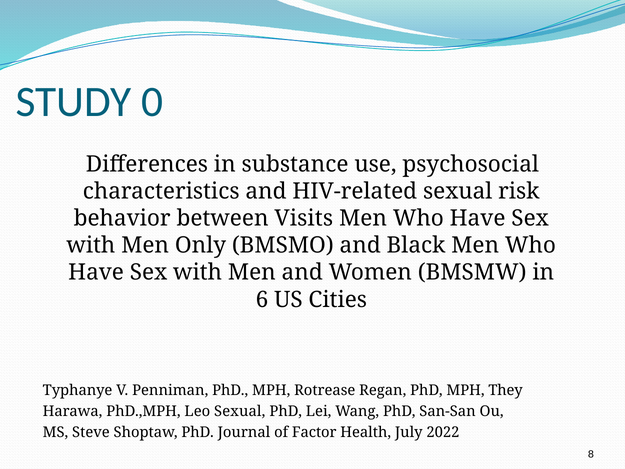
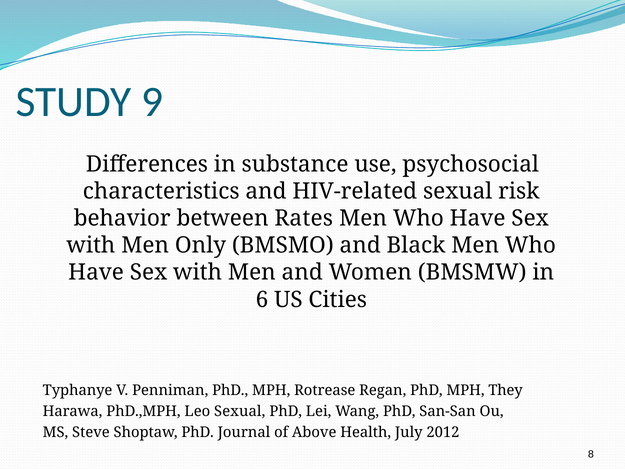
0: 0 -> 9
Visits: Visits -> Rates
Factor: Factor -> Above
2022: 2022 -> 2012
